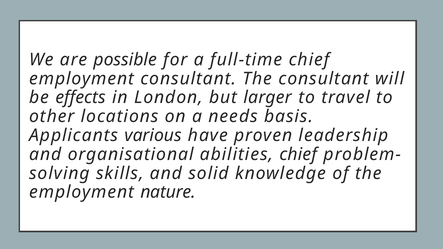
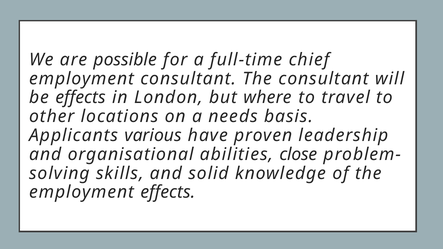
larger: larger -> where
abilities chief: chief -> close
employment nature: nature -> effects
